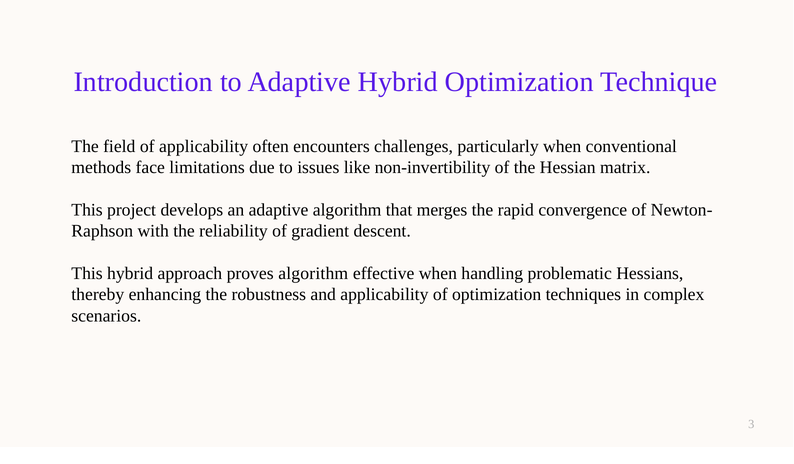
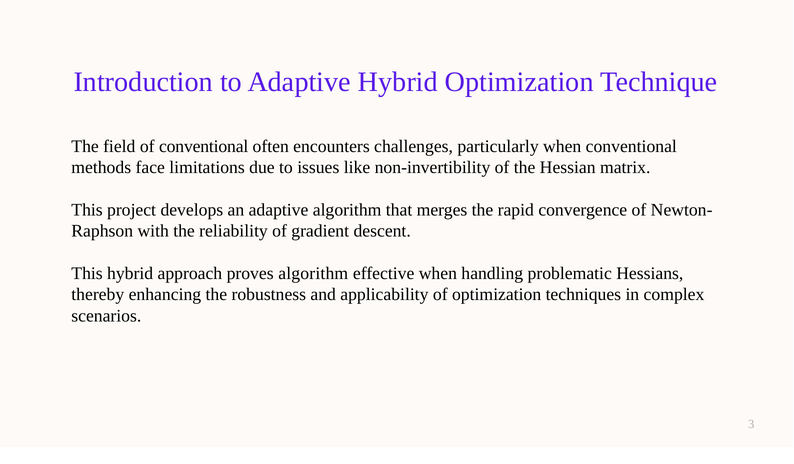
of applicability: applicability -> conventional
